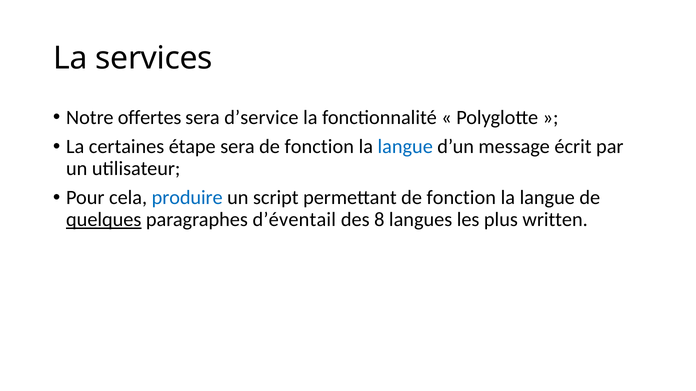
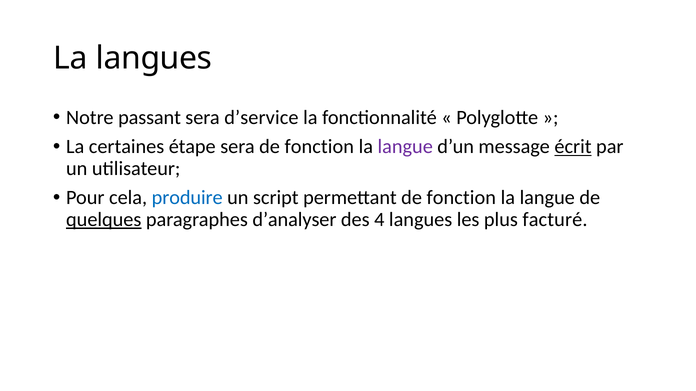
La services: services -> langues
offertes: offertes -> passant
langue at (405, 147) colour: blue -> purple
écrit underline: none -> present
d’éventail: d’éventail -> d’analyser
8: 8 -> 4
written: written -> facturé
